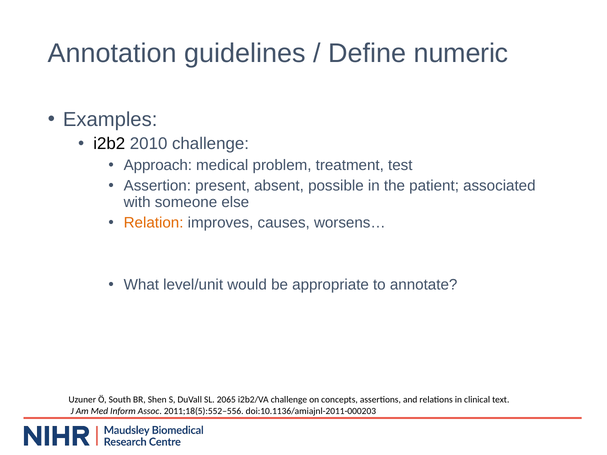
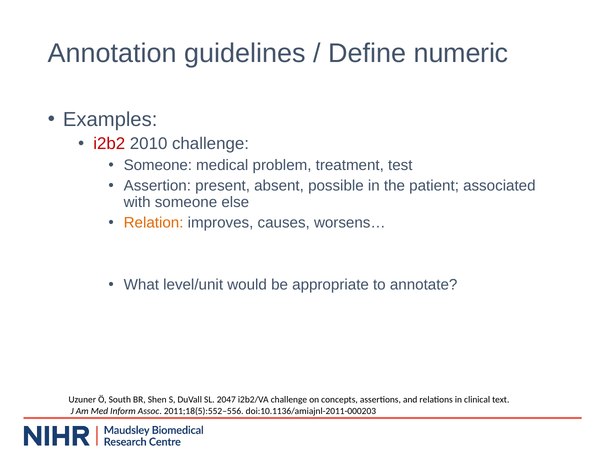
i2b2 colour: black -> red
Approach at (158, 165): Approach -> Someone
2065: 2065 -> 2047
